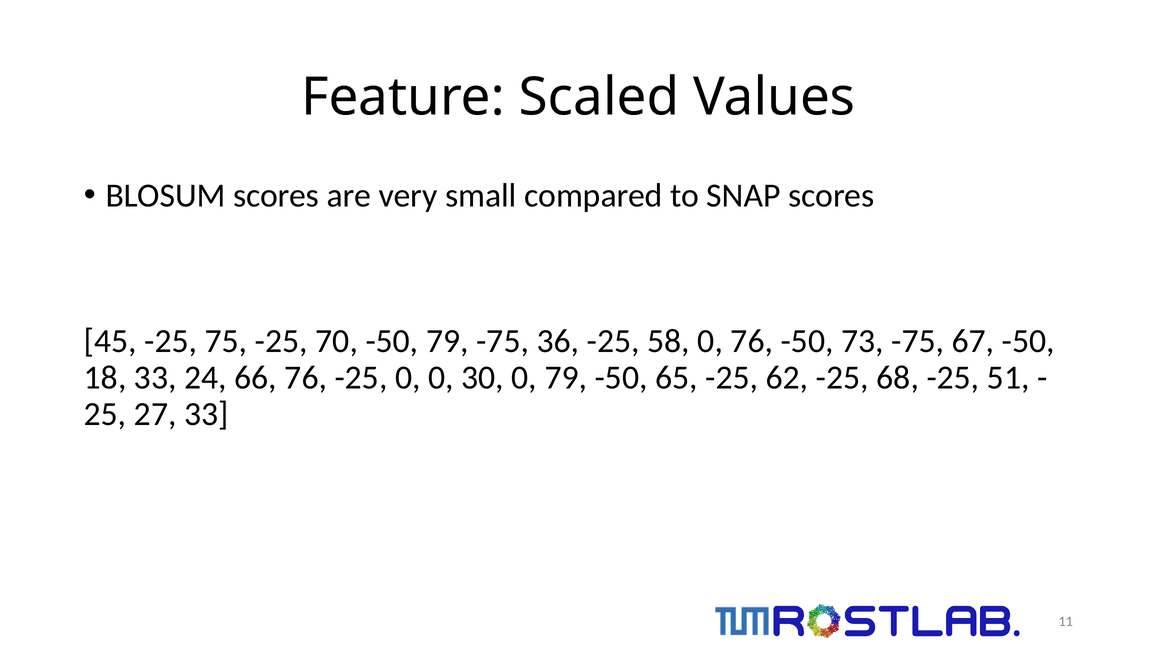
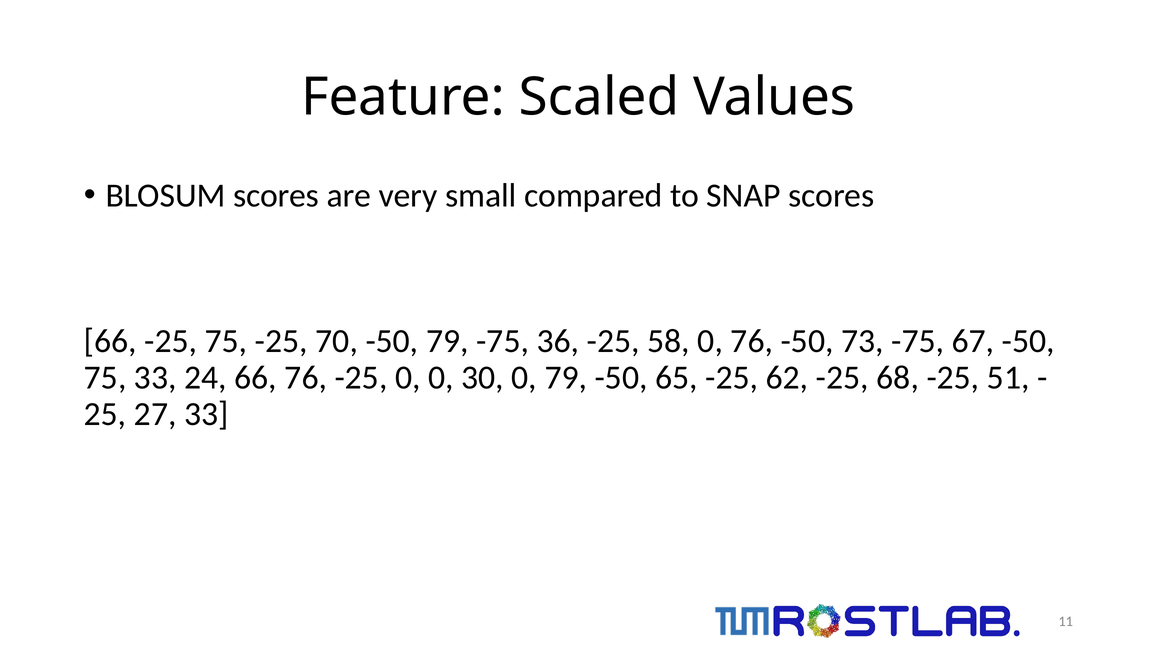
45 at (110, 341): 45 -> 66
18 at (105, 378): 18 -> 75
